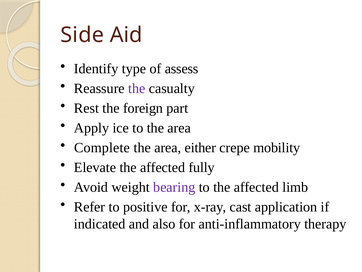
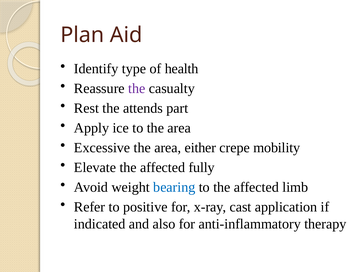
Side: Side -> Plan
assess: assess -> health
foreign: foreign -> attends
Complete: Complete -> Excessive
bearing colour: purple -> blue
